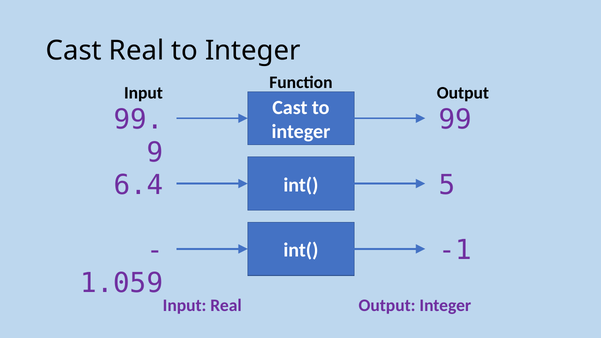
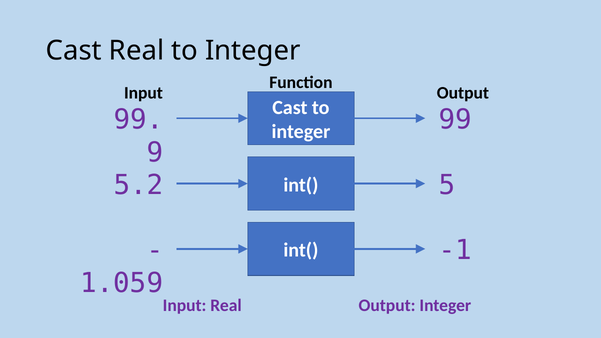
6.4: 6.4 -> 5.2
